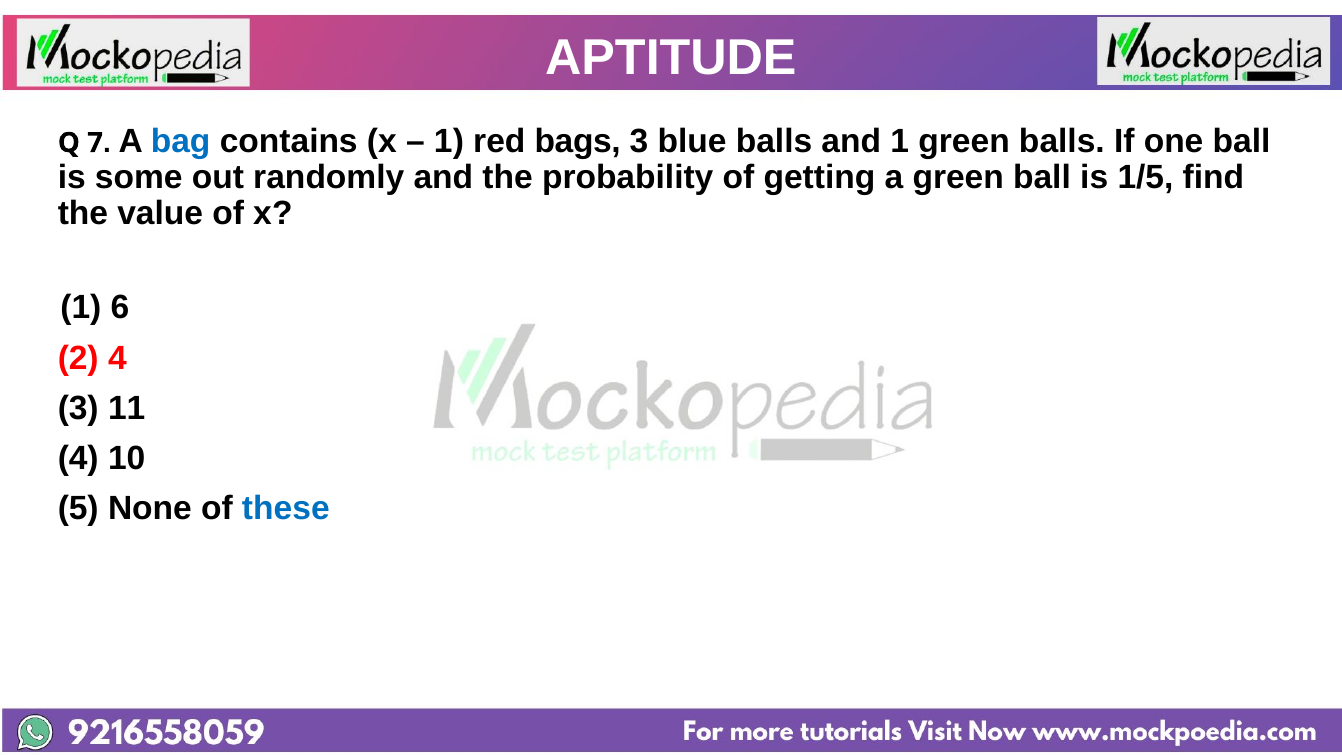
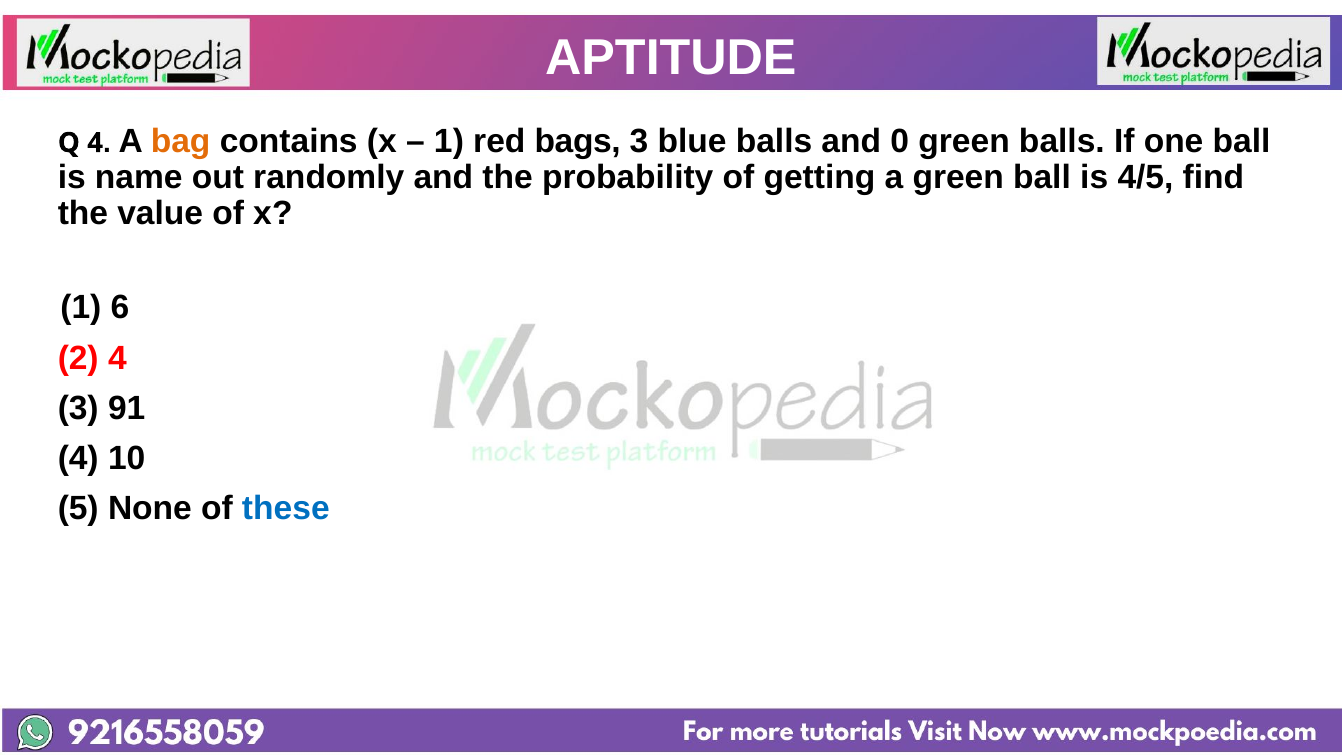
Q 7: 7 -> 4
bag colour: blue -> orange
and 1: 1 -> 0
some: some -> name
1/5: 1/5 -> 4/5
11: 11 -> 91
